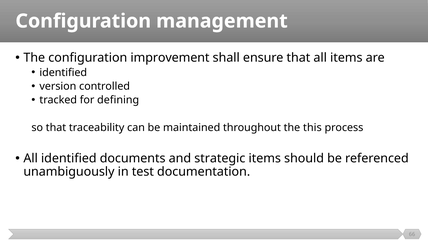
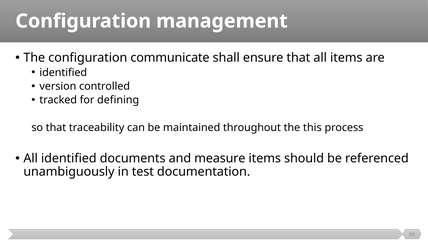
improvement: improvement -> communicate
strategic: strategic -> measure
